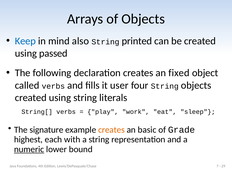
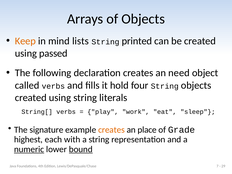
Keep colour: blue -> orange
also: also -> lists
fixed: fixed -> need
user: user -> hold
basic: basic -> place
bound underline: none -> present
